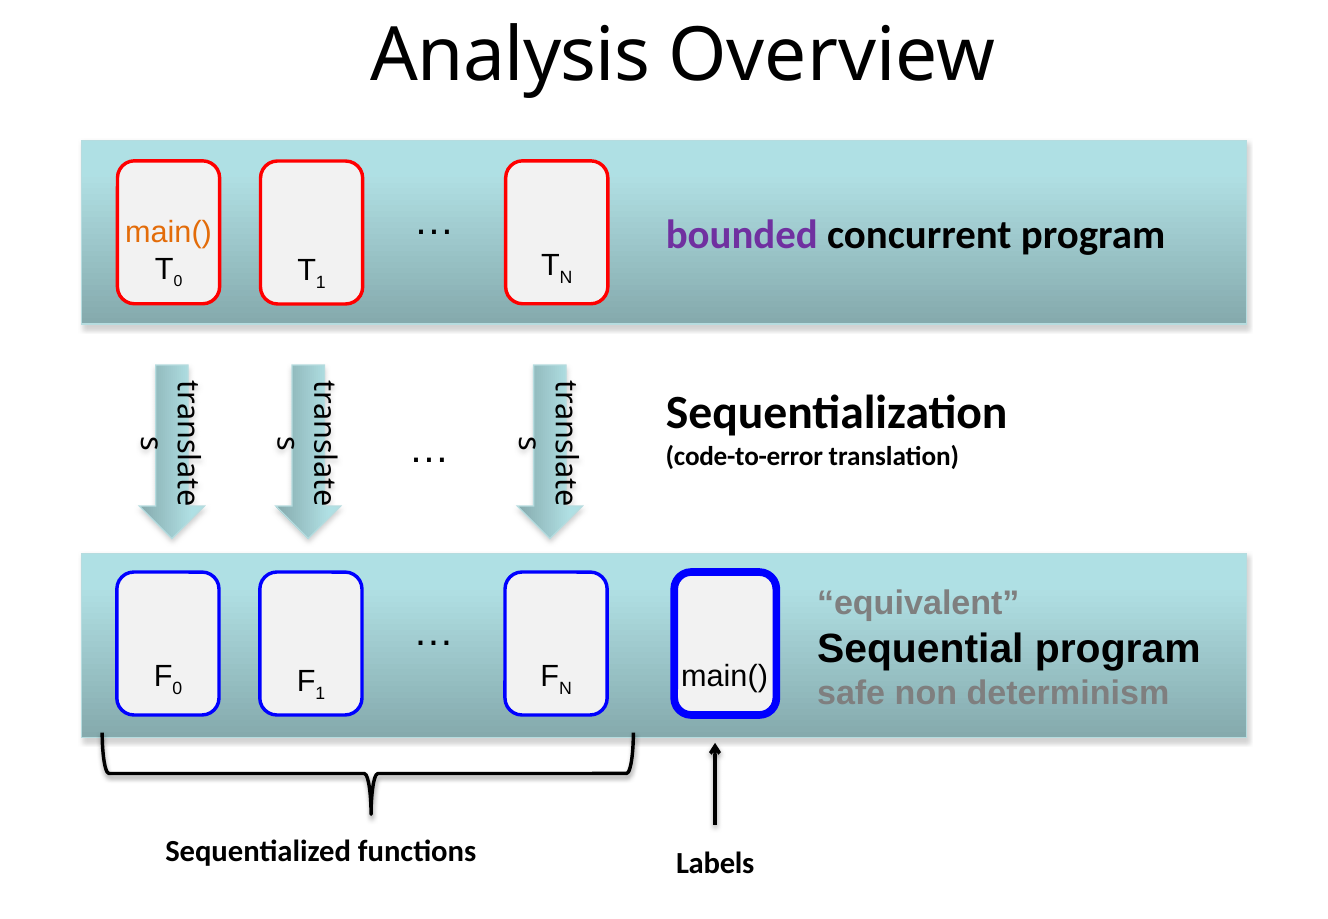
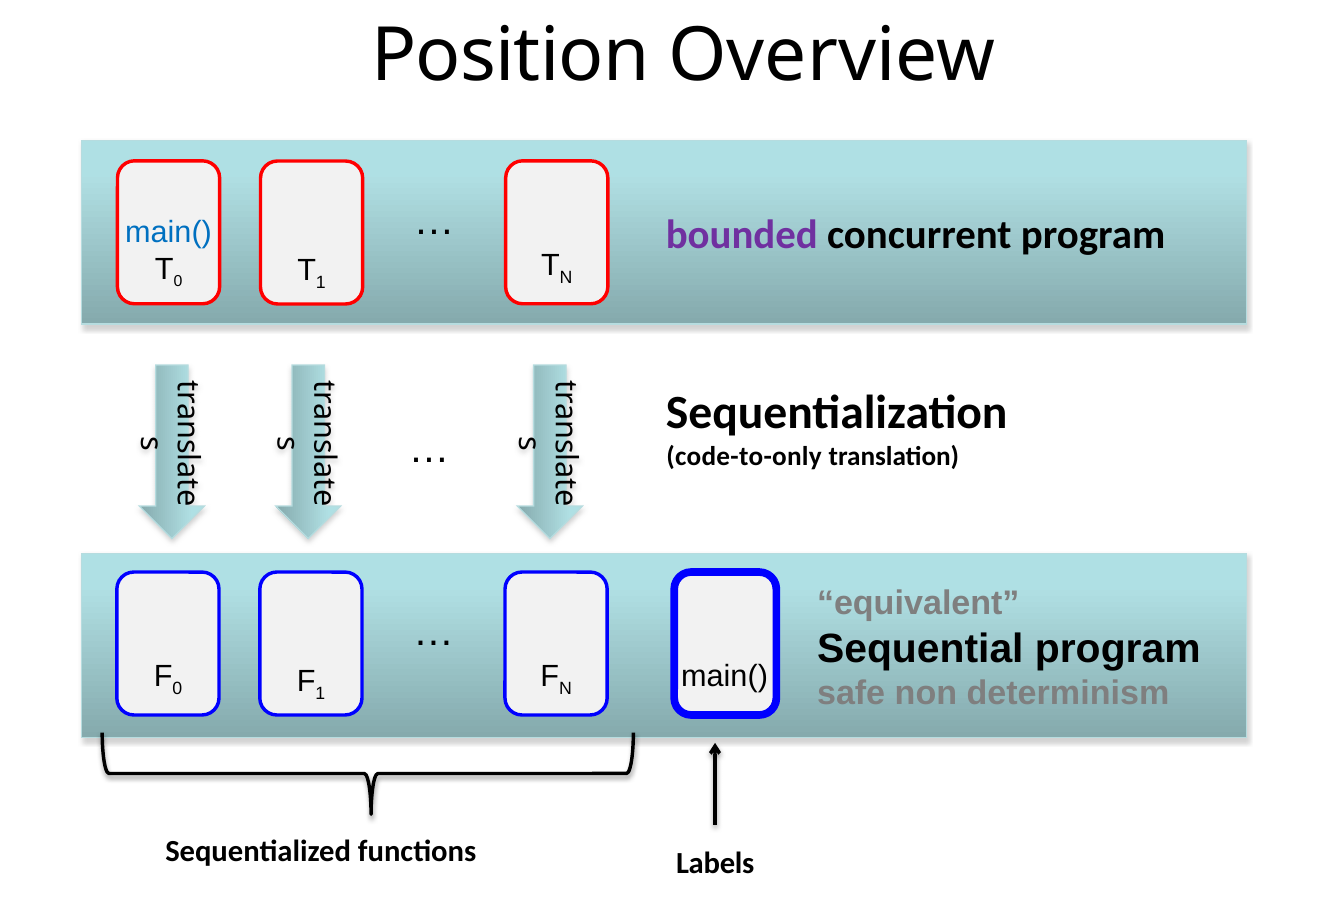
Analysis: Analysis -> Position
main( at (169, 233) colour: orange -> blue
code-to-error: code-to-error -> code-to-only
